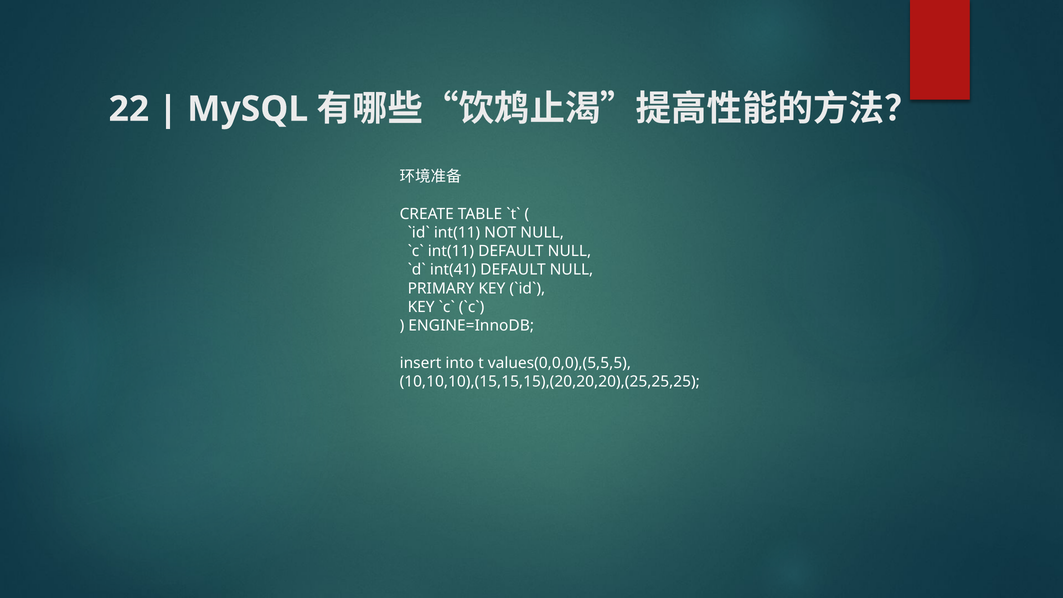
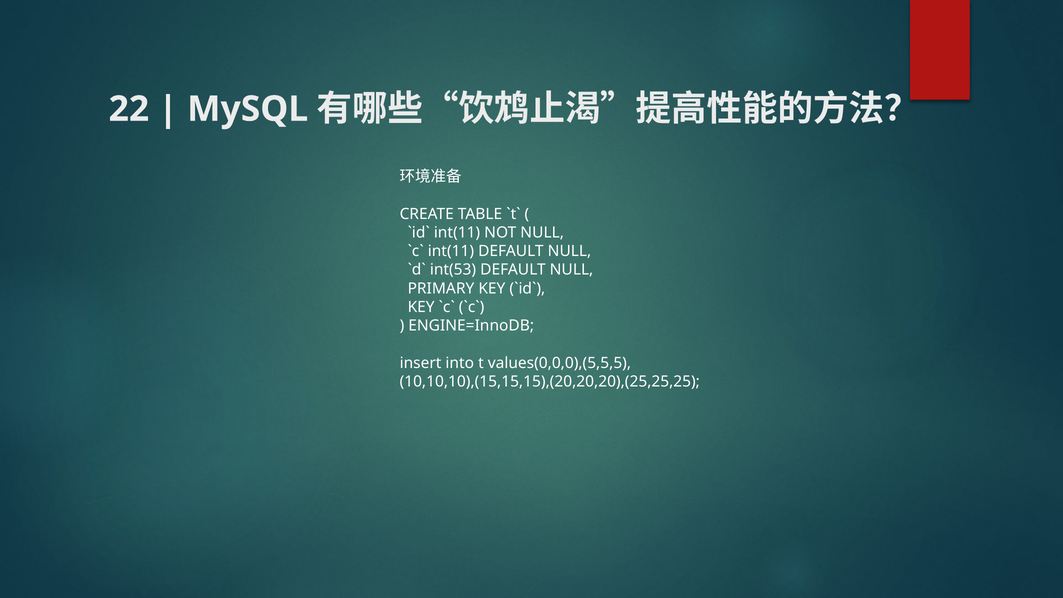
int(41: int(41 -> int(53
